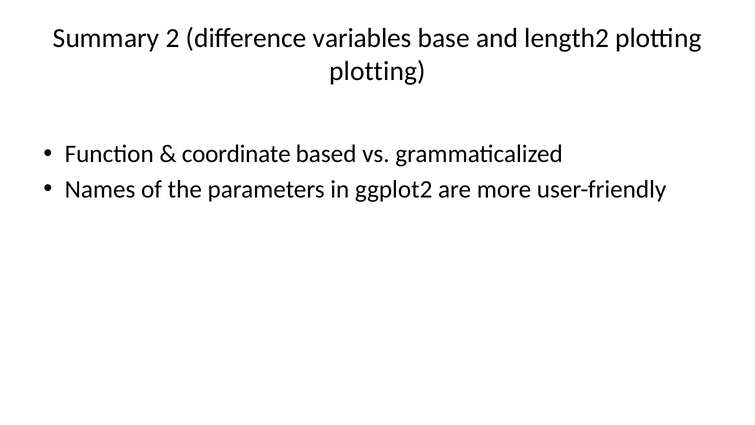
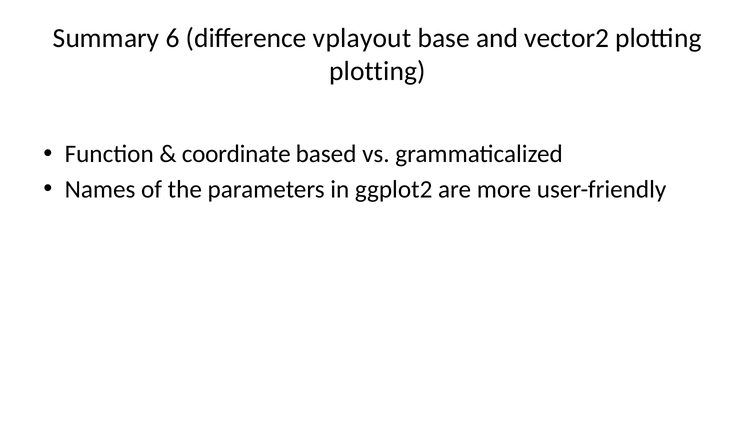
2: 2 -> 6
variables: variables -> vplayout
length2: length2 -> vector2
